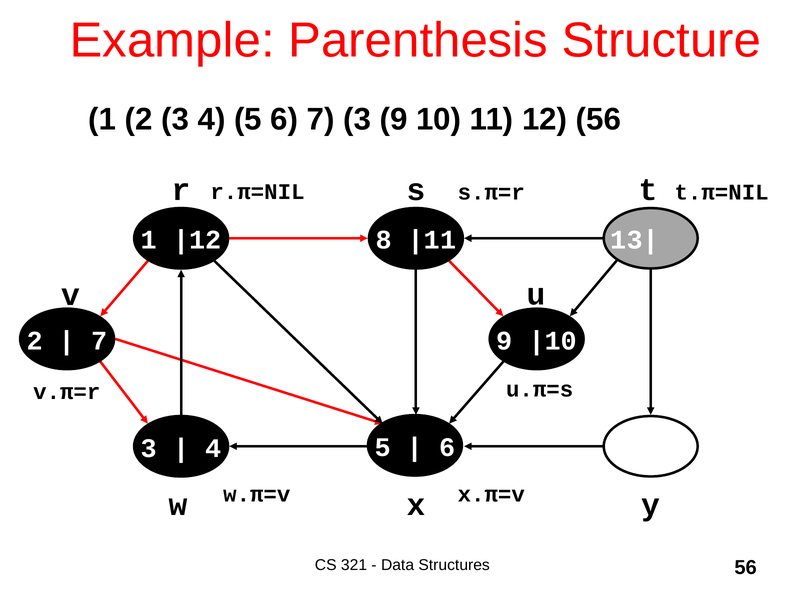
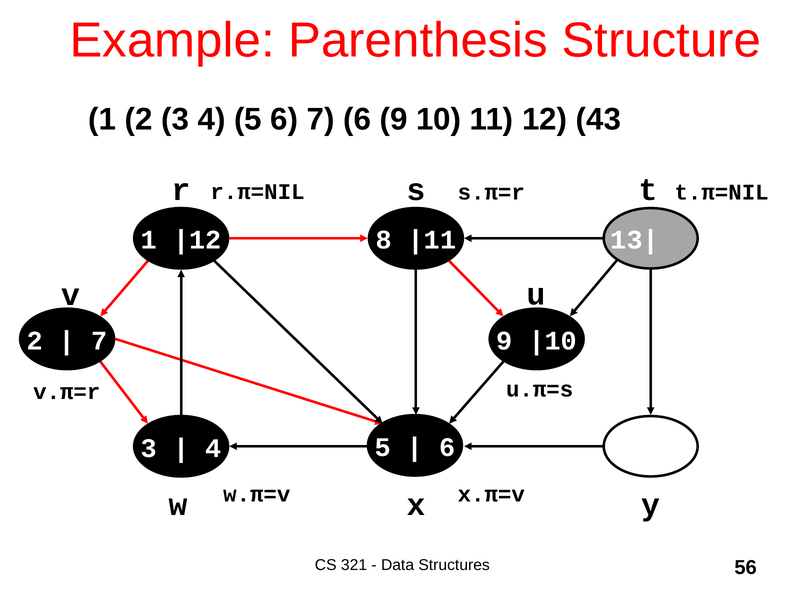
6 7 3: 3 -> 6
12 56: 56 -> 43
